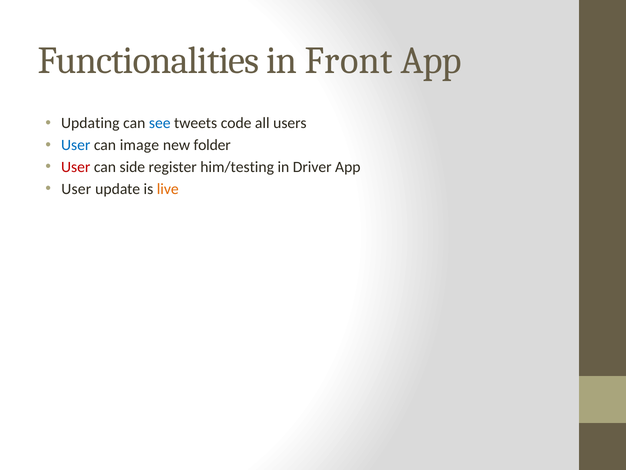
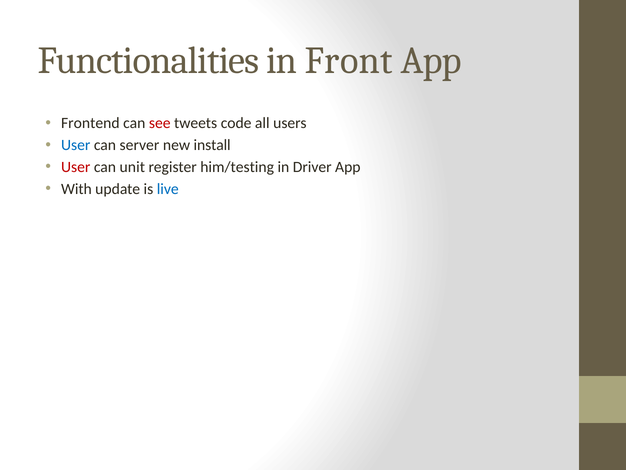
Updating: Updating -> Frontend
see colour: blue -> red
image: image -> server
folder: folder -> install
side: side -> unit
User at (76, 189): User -> With
live colour: orange -> blue
